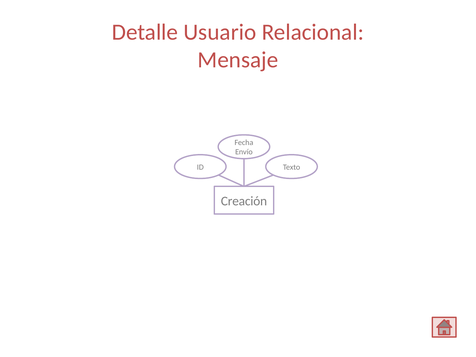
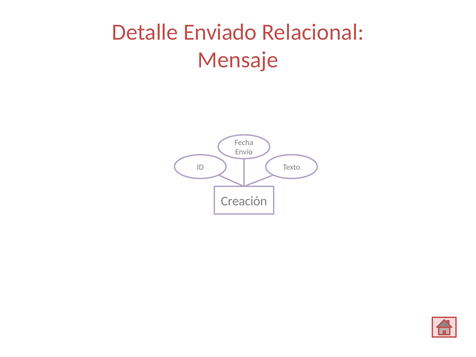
Usuario: Usuario -> Enviado
